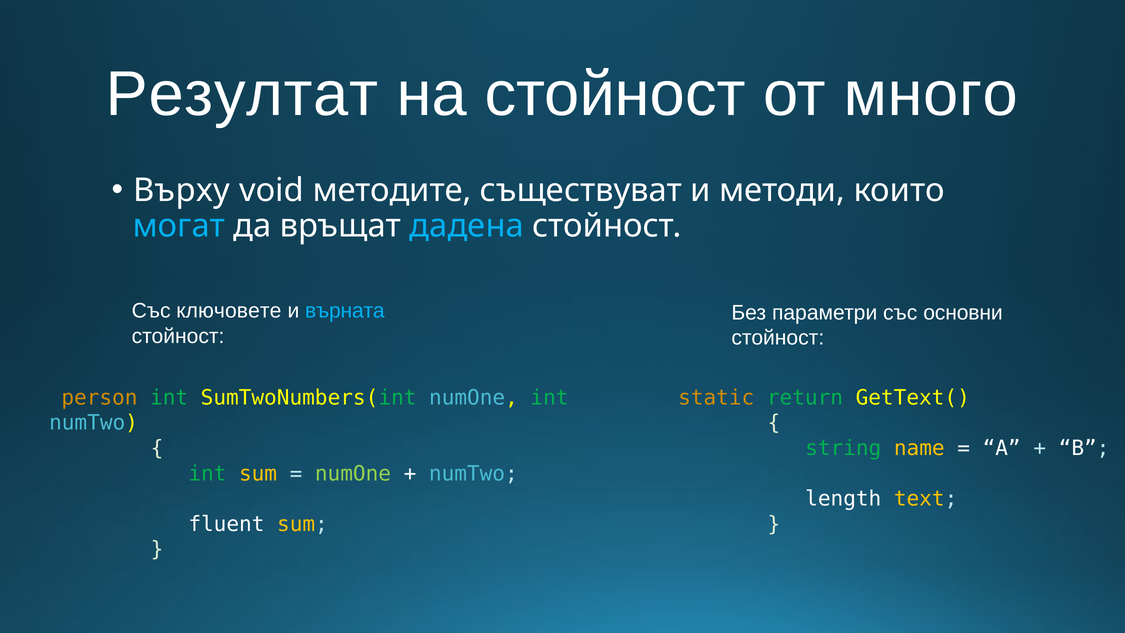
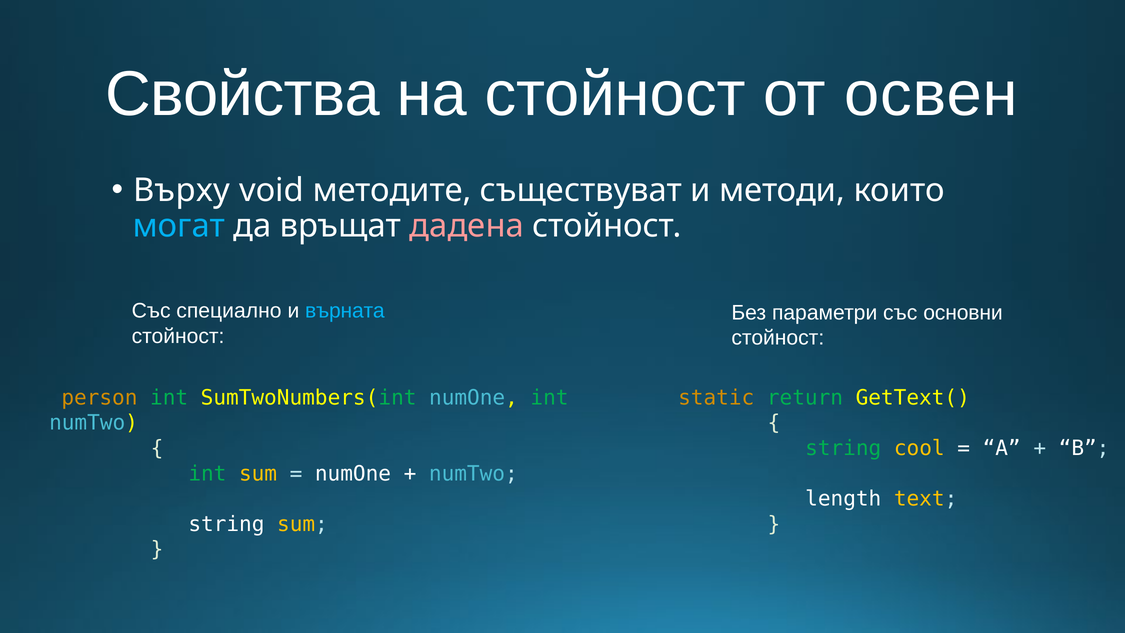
Резултат: Резултат -> Свойства
много: много -> освен
дадена colour: light blue -> pink
ключовете: ключовете -> специално
name: name -> cool
numOne at (353, 473) colour: light green -> white
fluent at (226, 524): fluent -> string
